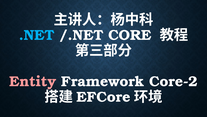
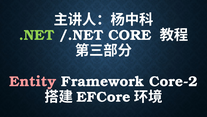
.NET colour: light blue -> light green
